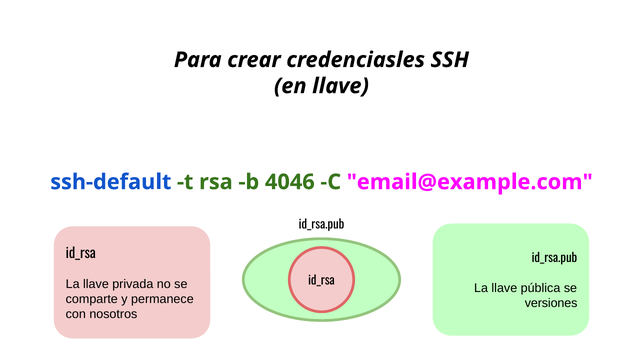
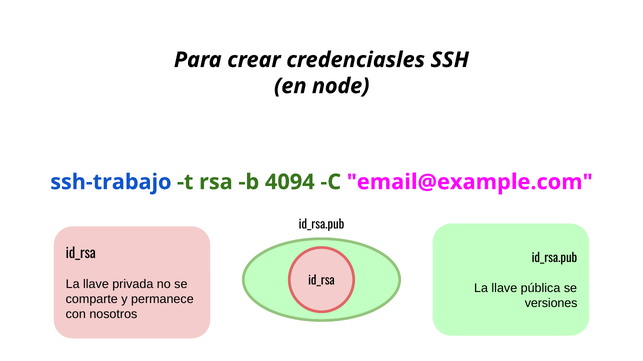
en llave: llave -> node
ssh-default: ssh-default -> ssh-trabajo
4046: 4046 -> 4094
